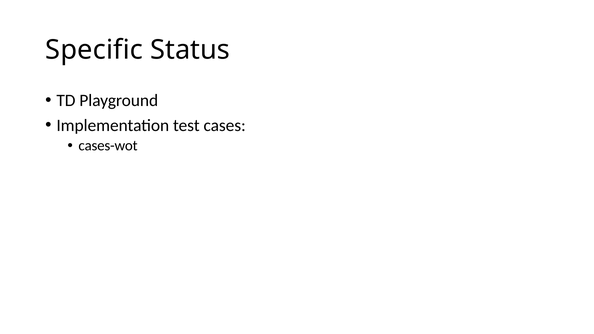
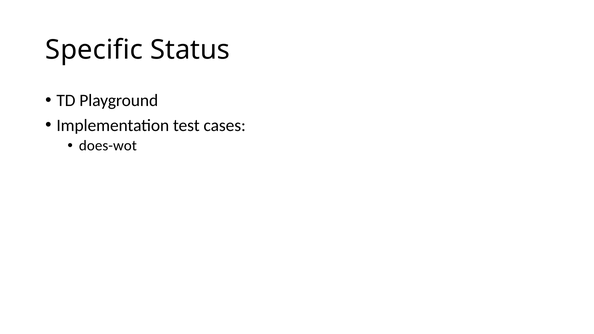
cases-wot: cases-wot -> does-wot
